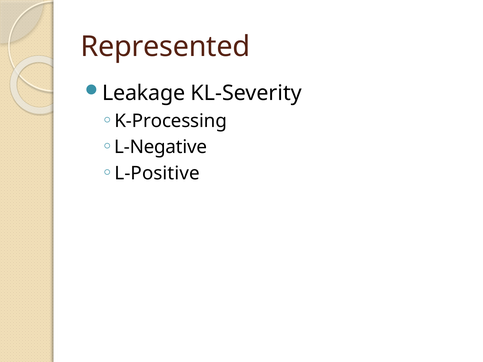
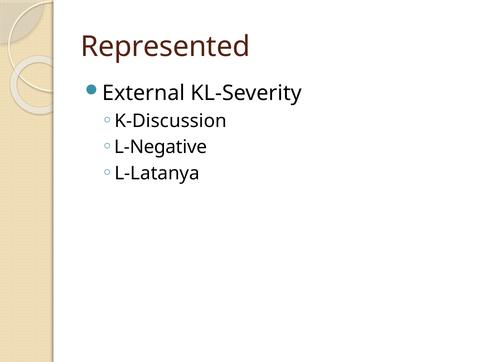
Leakage: Leakage -> External
K-Processing: K-Processing -> K-Discussion
L-Positive: L-Positive -> L-Latanya
